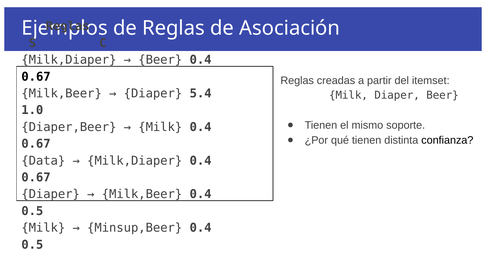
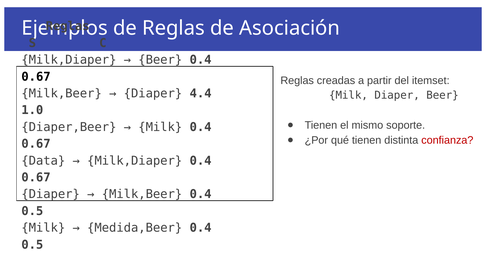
5.4: 5.4 -> 4.4
confianza colour: black -> red
Minsup,Beer: Minsup,Beer -> Medida,Beer
